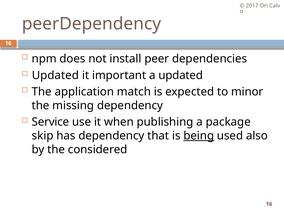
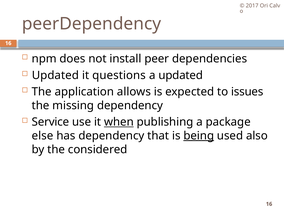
important: important -> questions
match: match -> allows
minor: minor -> issues
when underline: none -> present
skip: skip -> else
